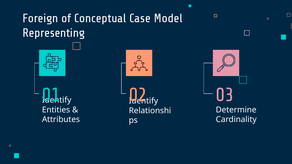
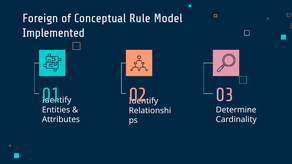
Case: Case -> Rule
Representing: Representing -> Implemented
